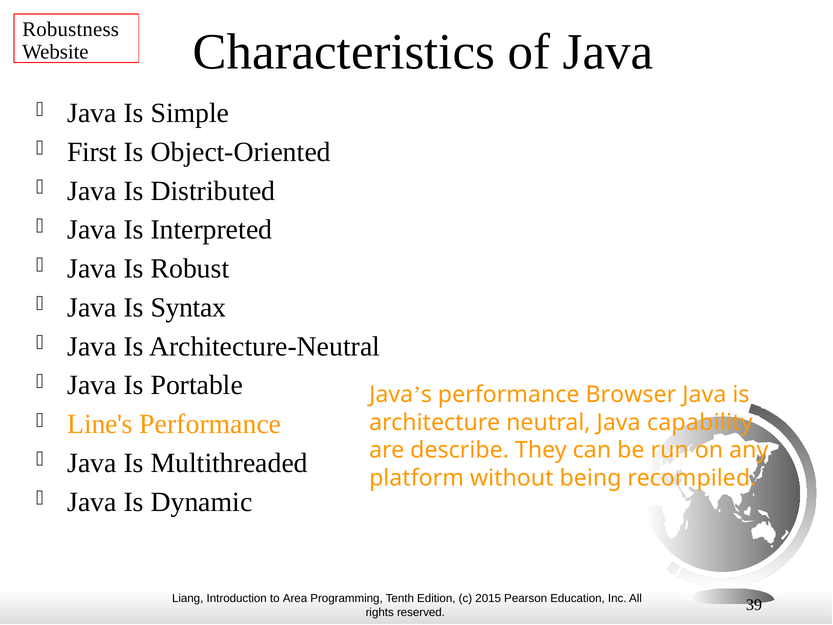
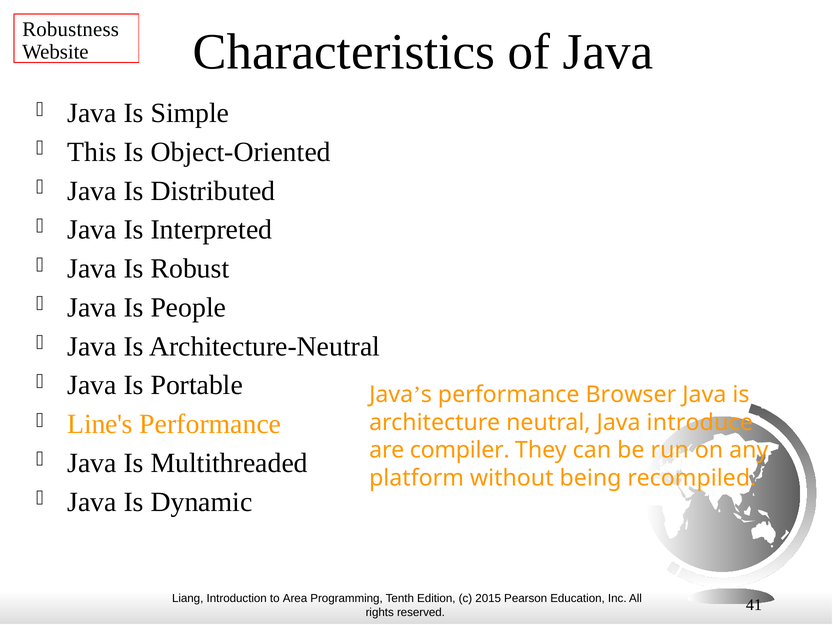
First: First -> This
Syntax: Syntax -> People
capability: capability -> introduce
describe: describe -> compiler
39: 39 -> 41
